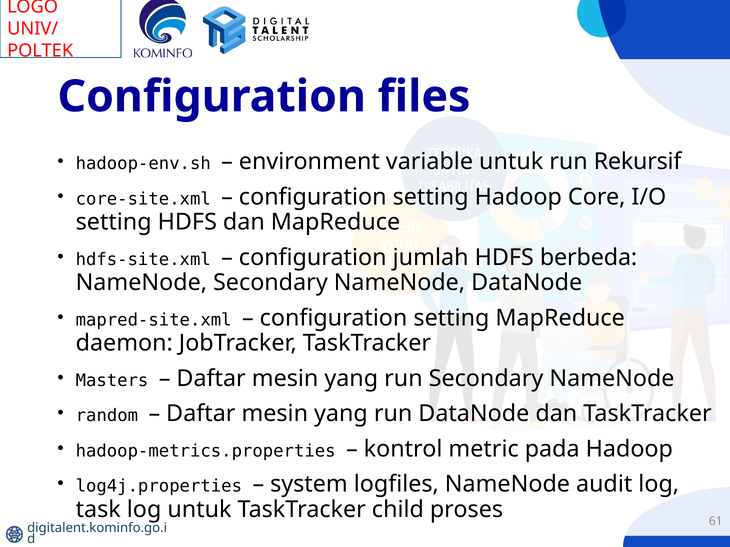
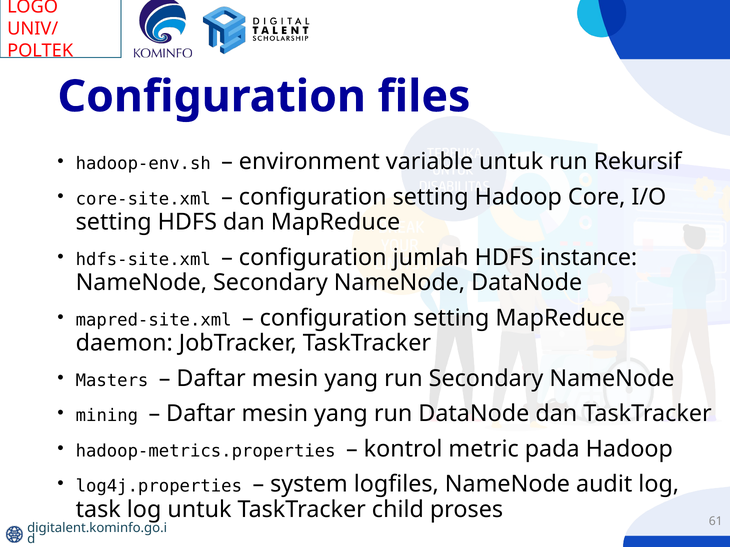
berbeda: berbeda -> instance
random: random -> mining
